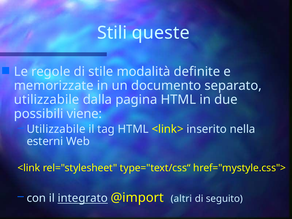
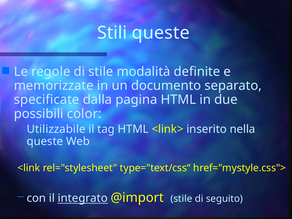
utilizzabile at (47, 100): utilizzabile -> specificate
viene: viene -> color
esterni at (45, 141): esterni -> queste
@import altri: altri -> stile
